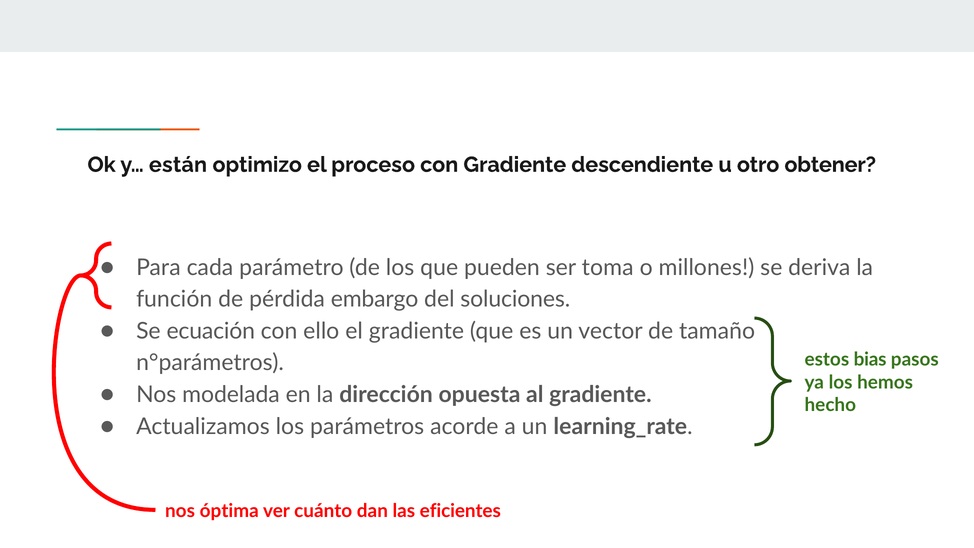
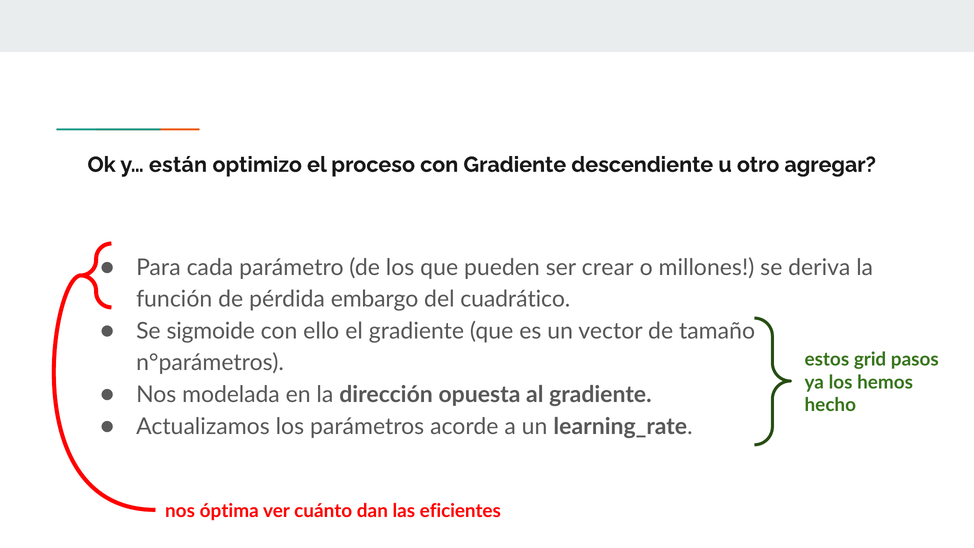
obtener: obtener -> agregar
toma: toma -> crear
soluciones: soluciones -> cuadrático
ecuación: ecuación -> sigmoide
bias: bias -> grid
